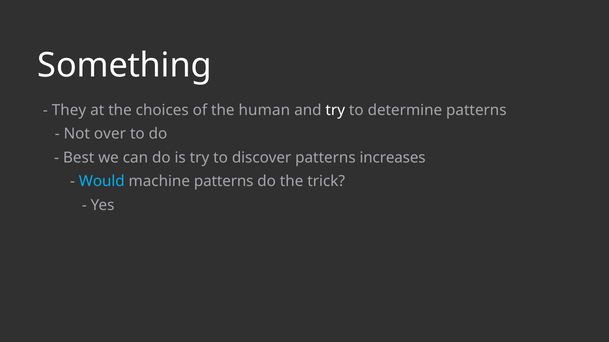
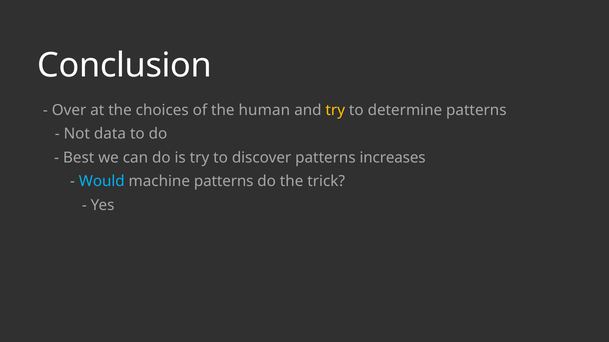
Something: Something -> Conclusion
They: They -> Over
try at (335, 110) colour: white -> yellow
over: over -> data
